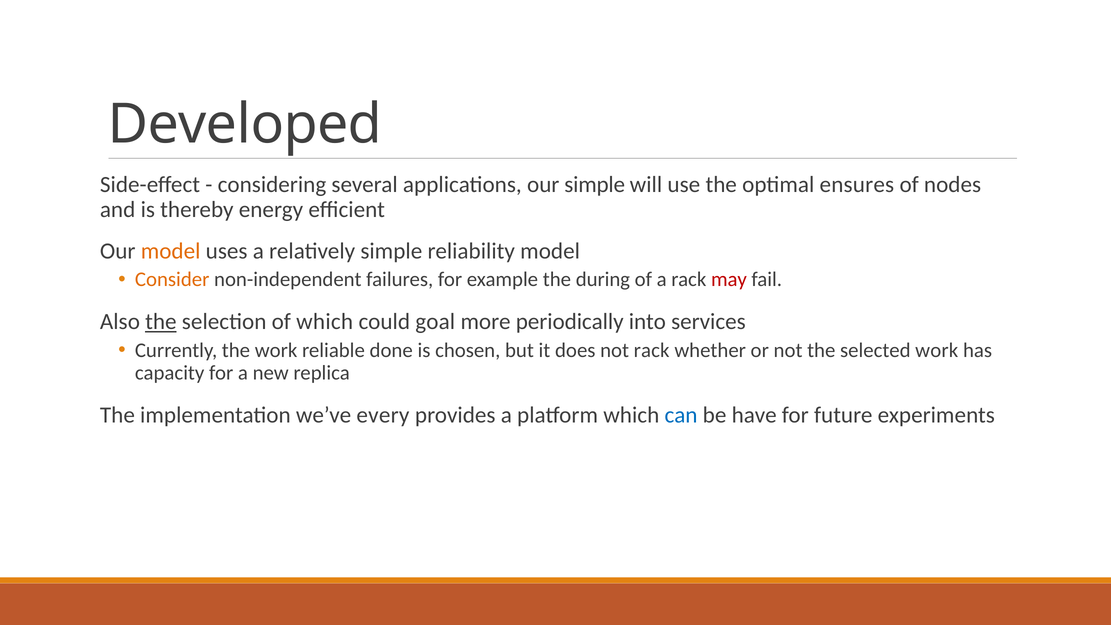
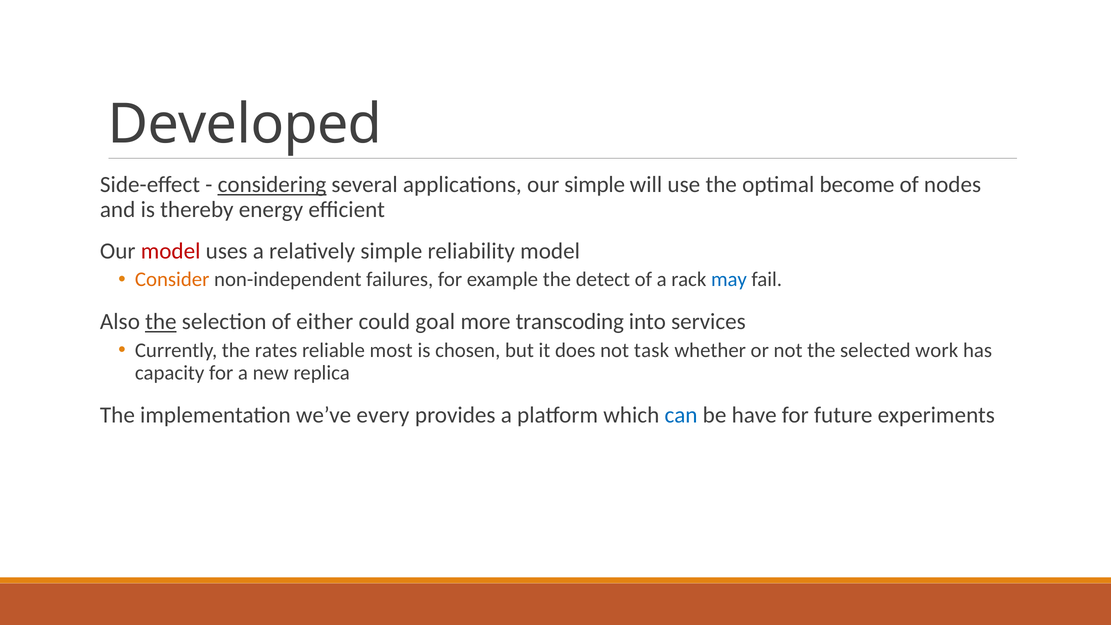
considering underline: none -> present
ensures: ensures -> become
model at (171, 251) colour: orange -> red
during: during -> detect
may colour: red -> blue
of which: which -> either
periodically: periodically -> transcoding
the work: work -> rates
done: done -> most
not rack: rack -> task
